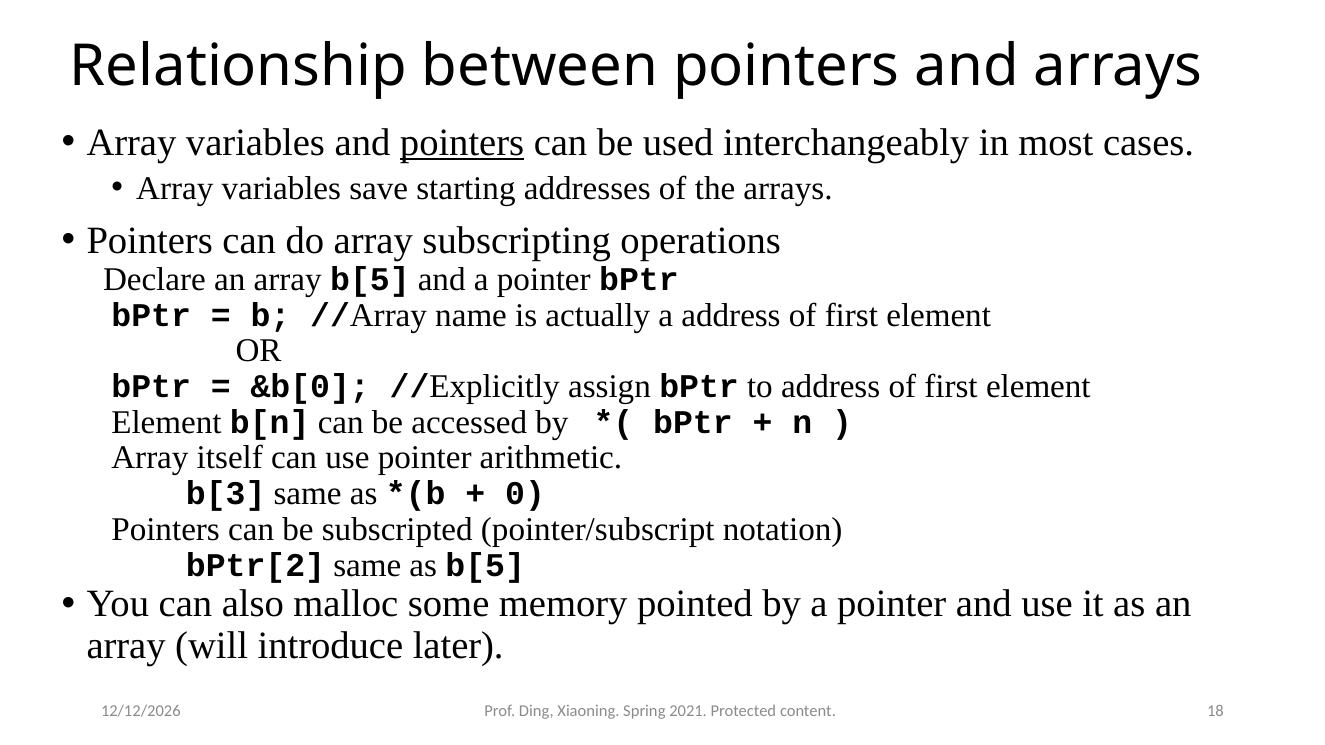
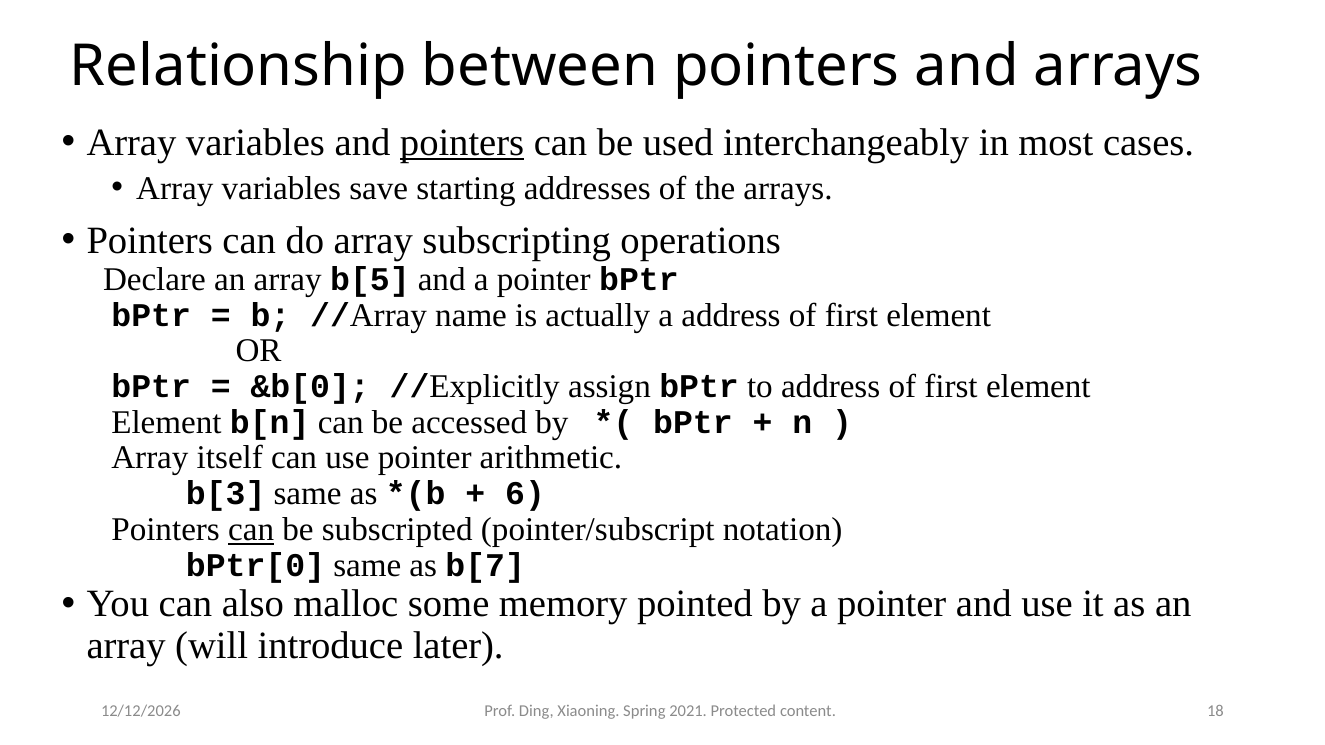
0: 0 -> 6
can at (251, 530) underline: none -> present
bPtr[2: bPtr[2 -> bPtr[0
as b[5: b[5 -> b[7
